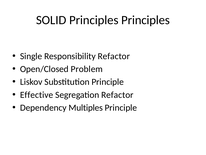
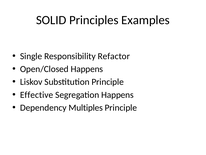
Principles Principles: Principles -> Examples
Open/Closed Problem: Problem -> Happens
Segregation Refactor: Refactor -> Happens
